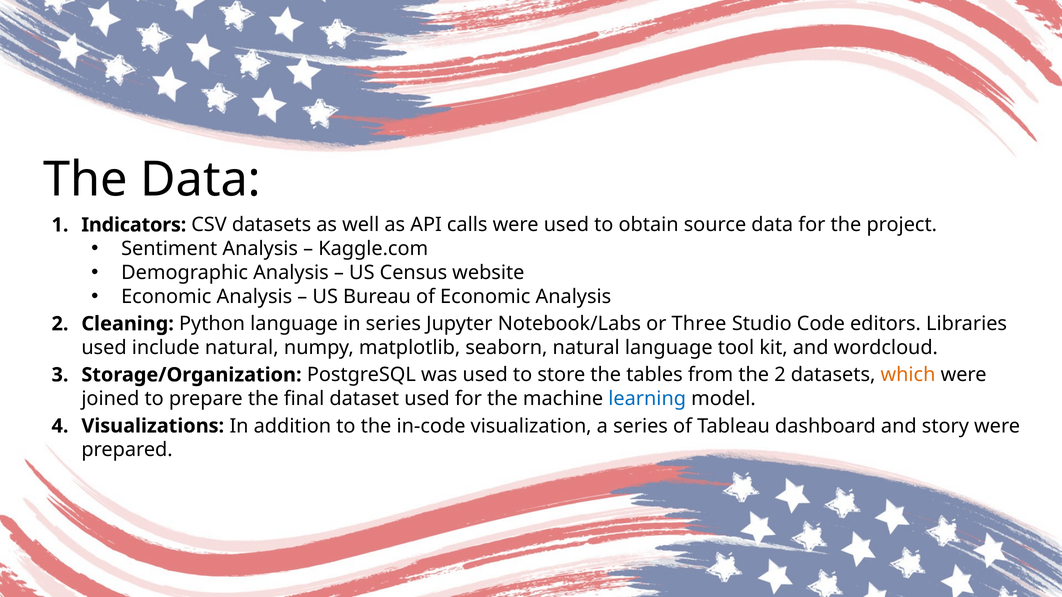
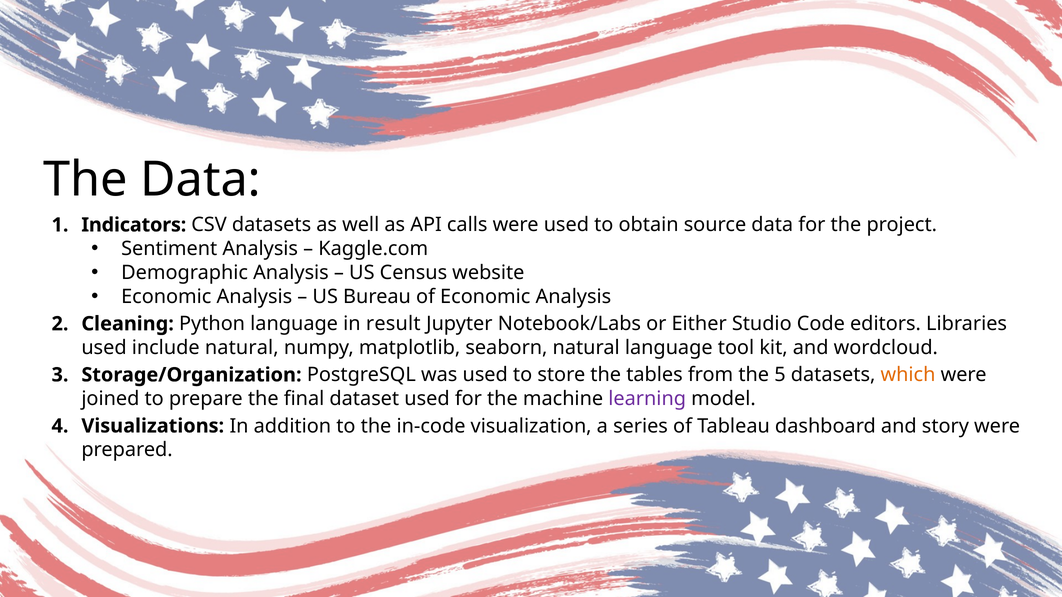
in series: series -> result
Three: Three -> Either
the 2: 2 -> 5
learning colour: blue -> purple
